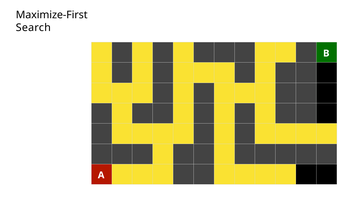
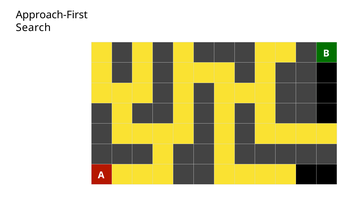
Maximize-First: Maximize-First -> Approach-First
